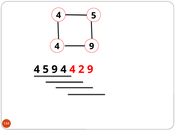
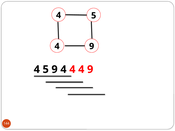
2 at (81, 70): 2 -> 4
